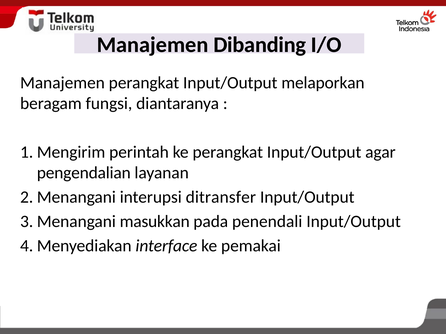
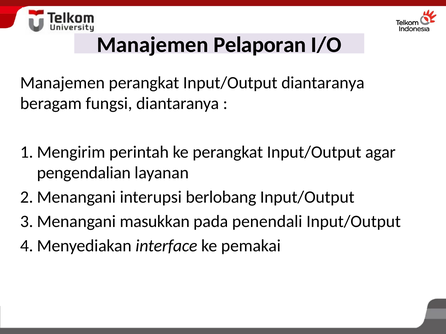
Dibanding: Dibanding -> Pelaporan
Input/Output melaporkan: melaporkan -> diantaranya
ditransfer: ditransfer -> berlobang
